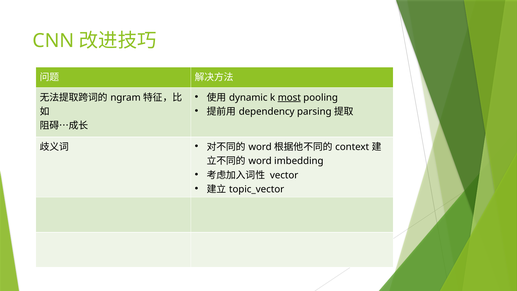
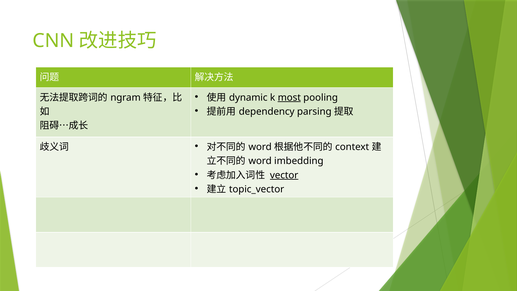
vector underline: none -> present
